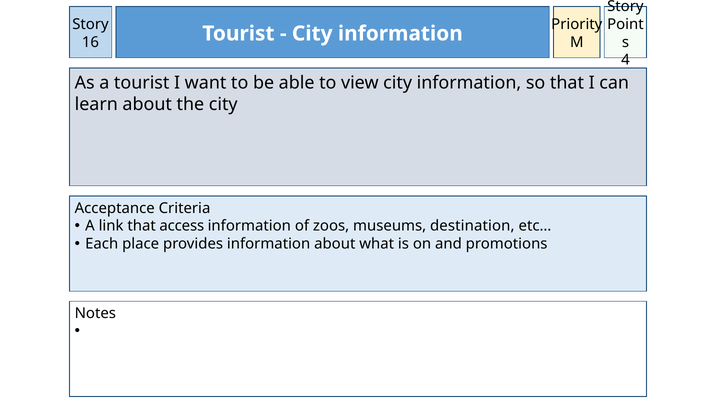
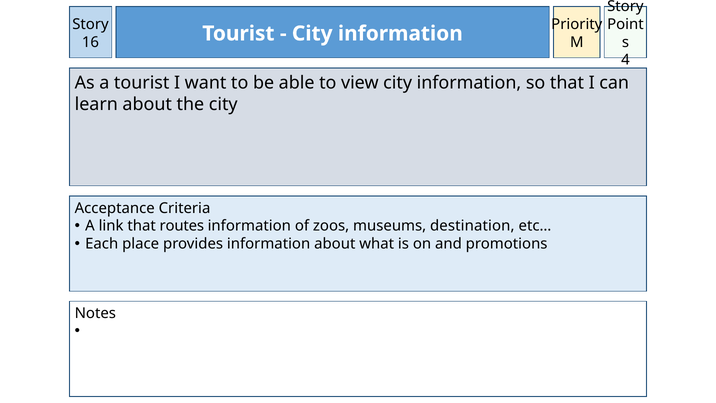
access: access -> routes
